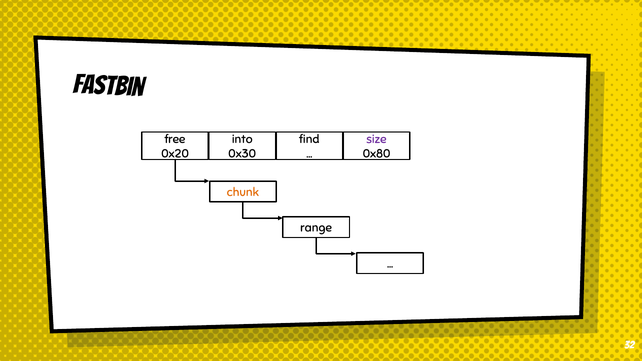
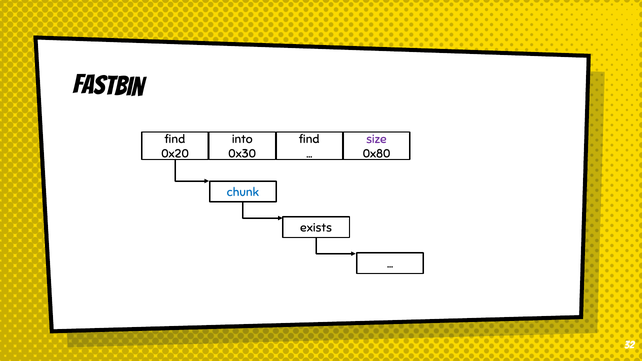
free at (175, 139): free -> find
chunk colour: orange -> blue
range: range -> exists
